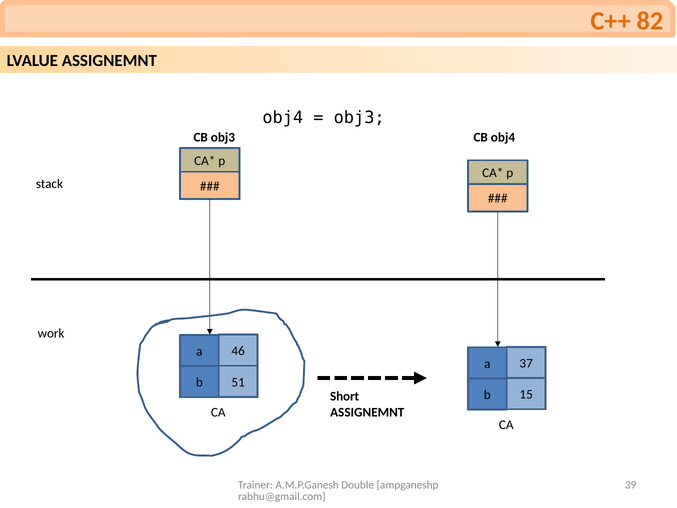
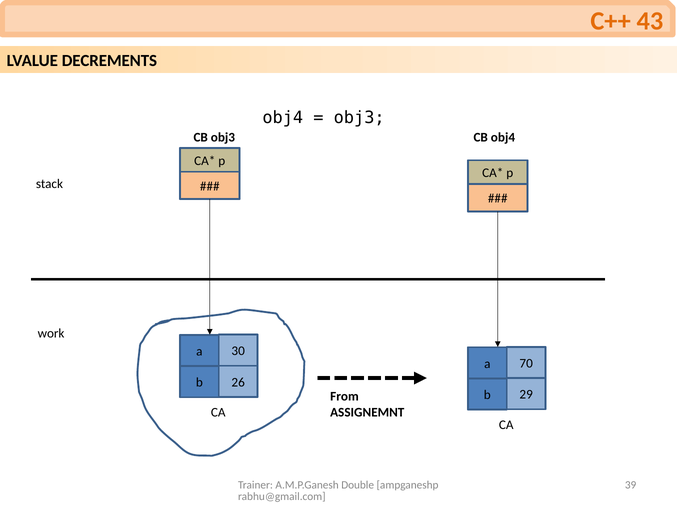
82: 82 -> 43
LVALUE ASSIGNEMNT: ASSIGNEMNT -> DECREMENTS
46: 46 -> 30
37: 37 -> 70
51: 51 -> 26
15: 15 -> 29
Short: Short -> From
